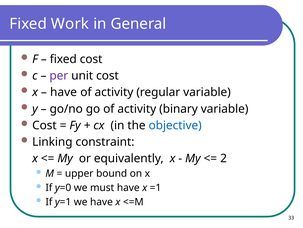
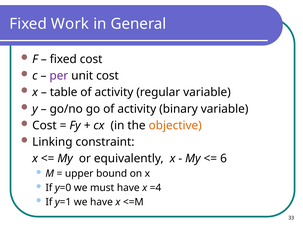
have at (64, 92): have -> table
objective colour: blue -> orange
2: 2 -> 6
=1: =1 -> =4
